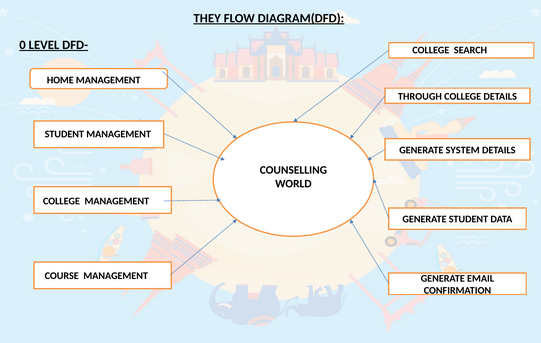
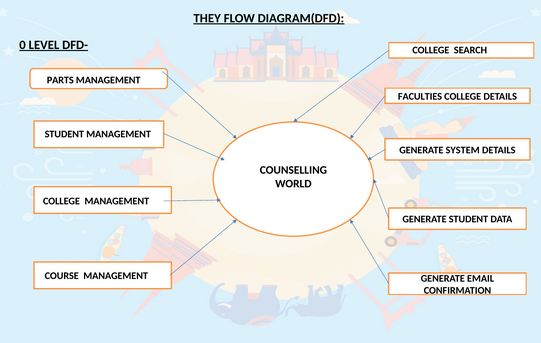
HOME: HOME -> PARTS
THROUGH: THROUGH -> FACULTIES
